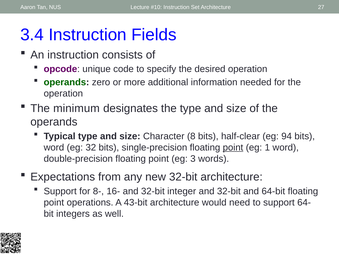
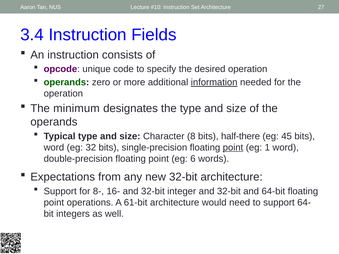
information underline: none -> present
half-clear: half-clear -> half-there
94: 94 -> 45
3: 3 -> 6
43-bit: 43-bit -> 61-bit
